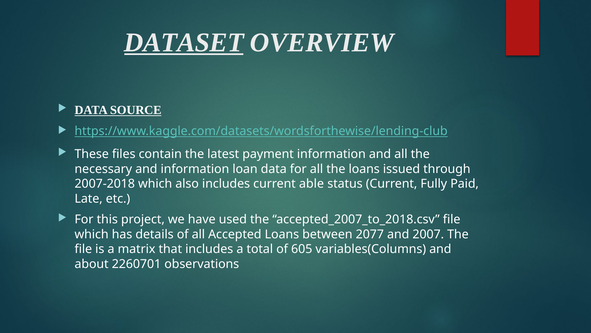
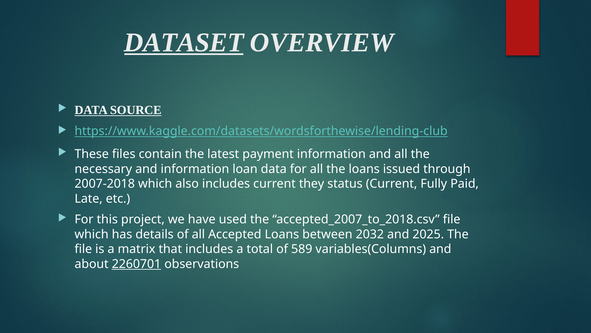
able: able -> they
2077: 2077 -> 2032
2007: 2007 -> 2025
605: 605 -> 589
2260701 underline: none -> present
